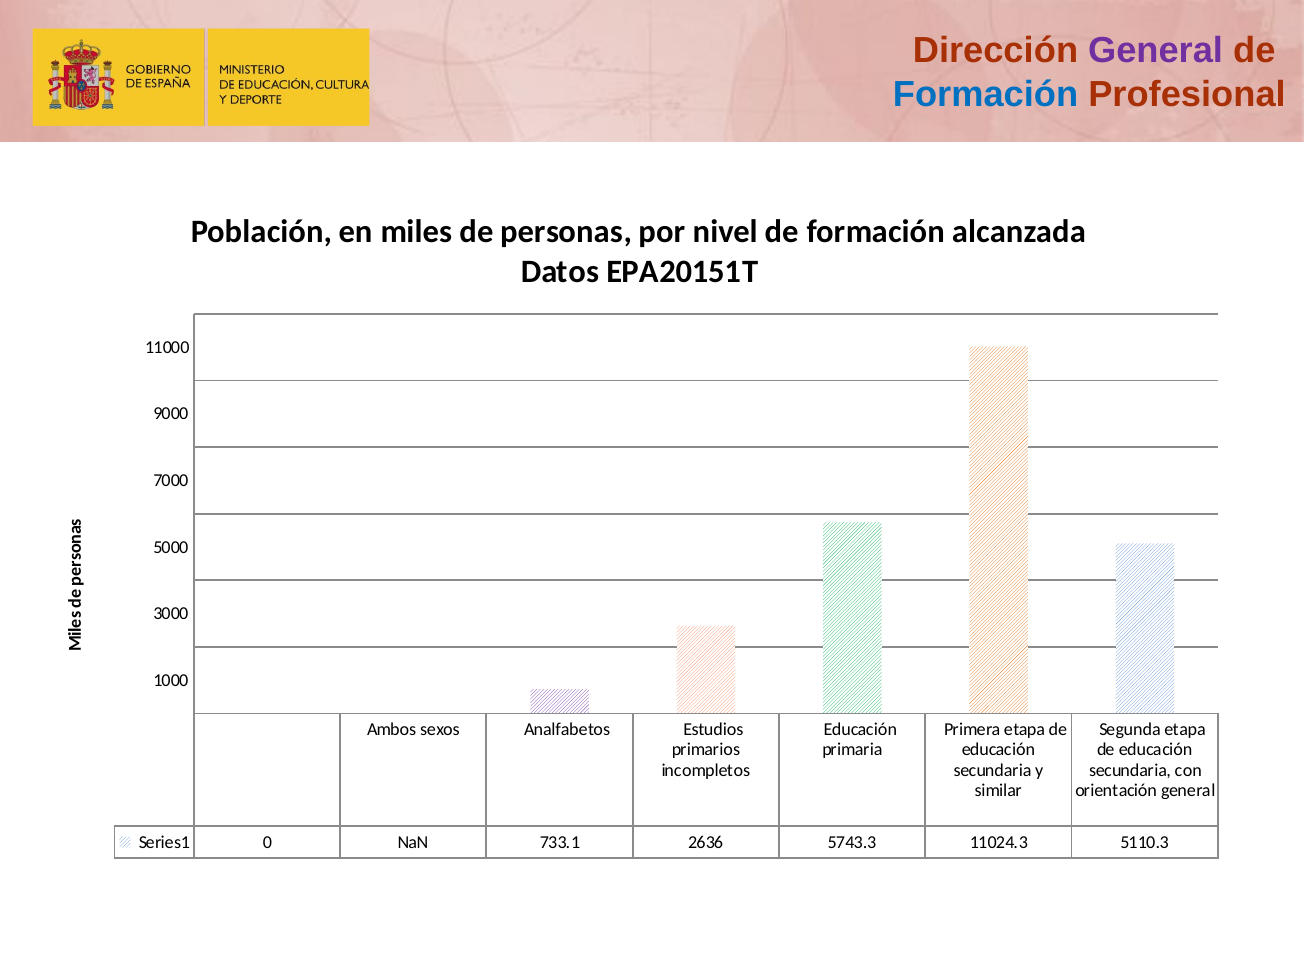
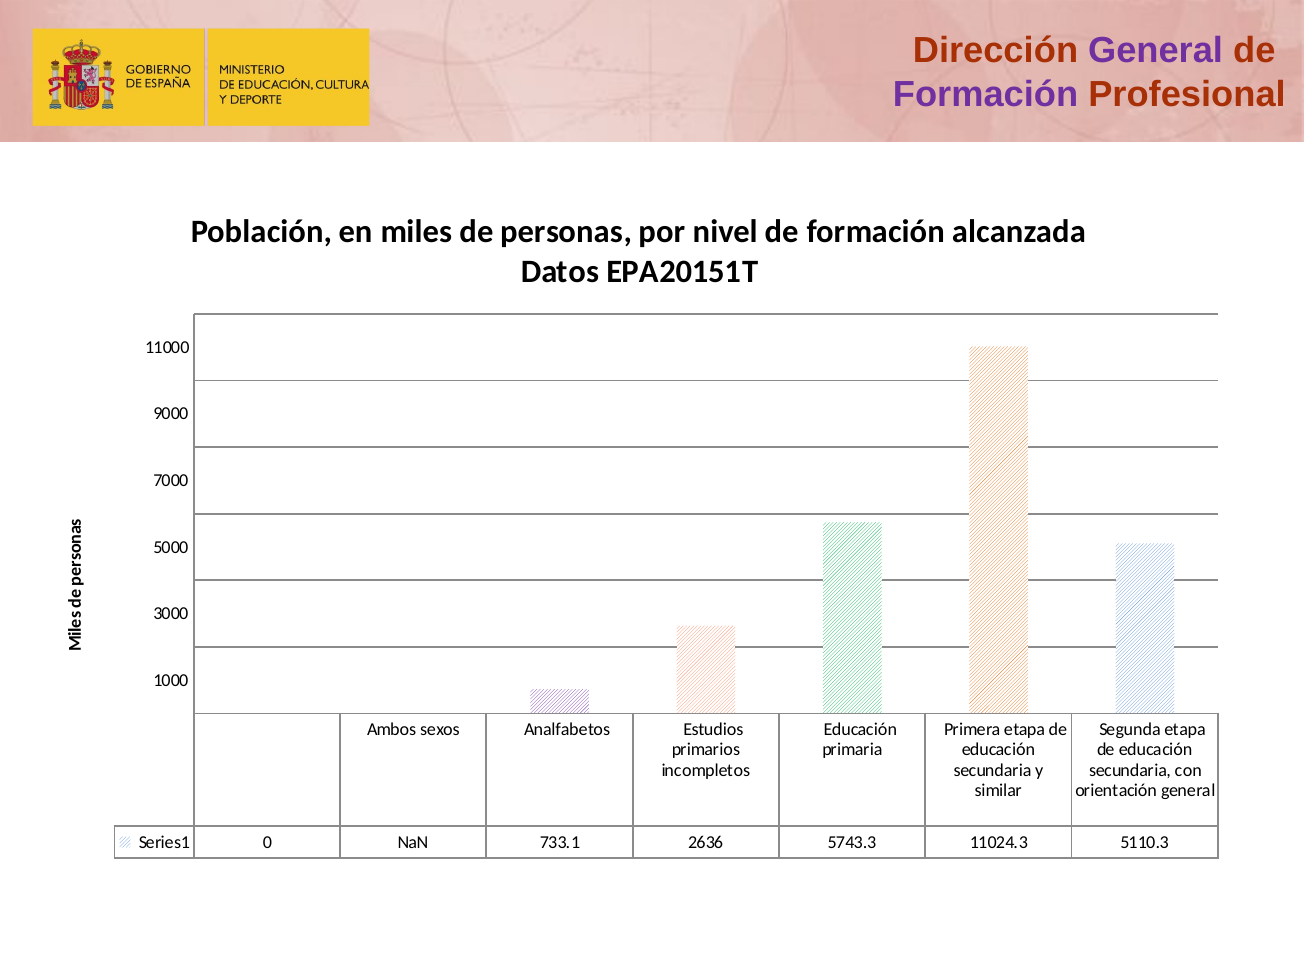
Formación at (986, 94) colour: blue -> purple
